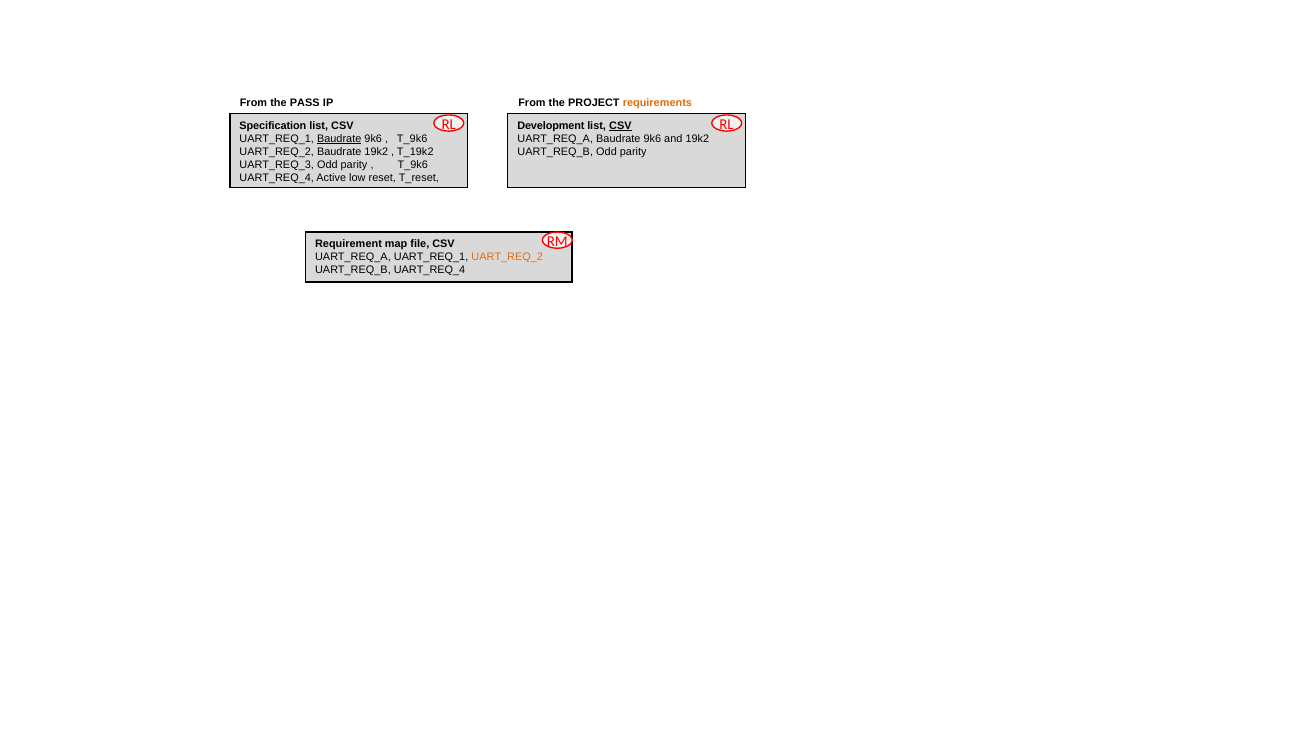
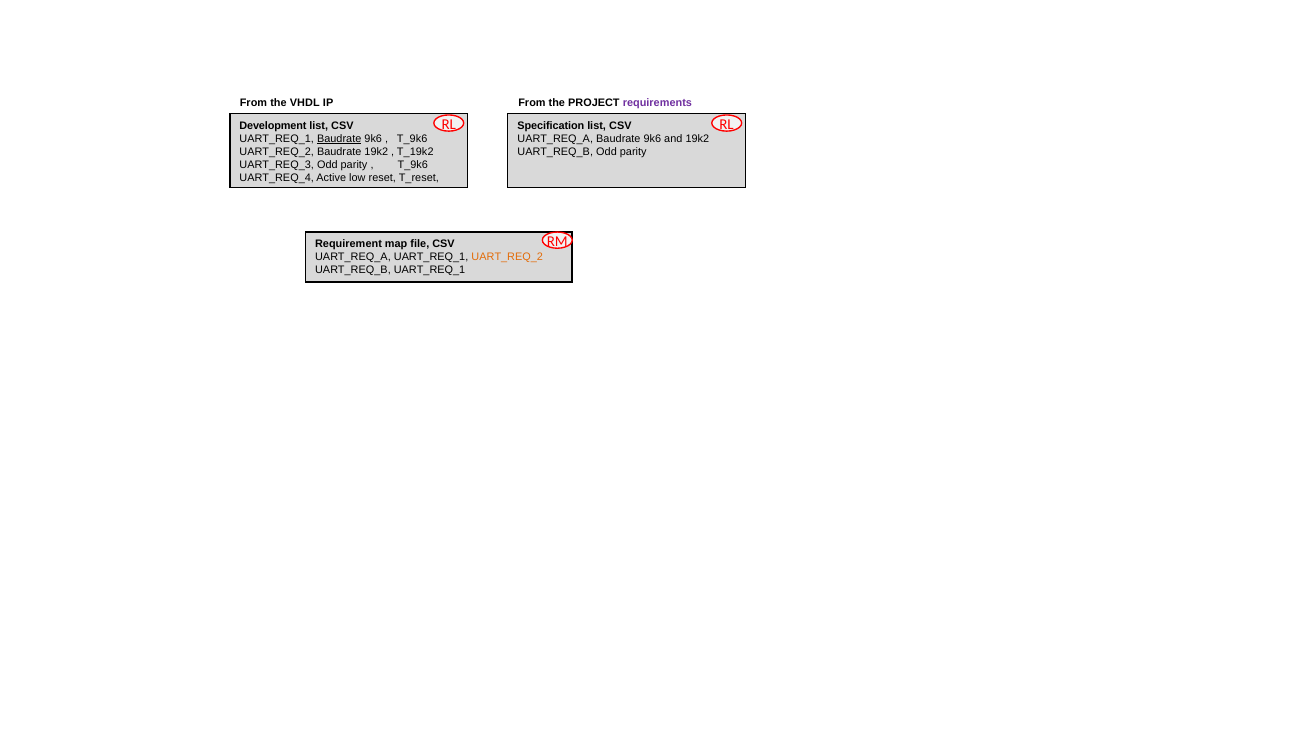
PASS: PASS -> VHDL
requirements colour: orange -> purple
Specification: Specification -> Development
Development: Development -> Specification
CSV at (620, 126) underline: present -> none
UART_REQ_B UART_REQ_4: UART_REQ_4 -> UART_REQ_1
